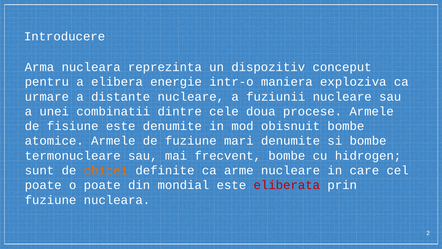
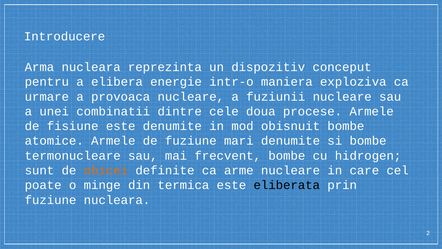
distante: distante -> provoaca
o poate: poate -> minge
mondial: mondial -> termica
eliberata colour: red -> black
